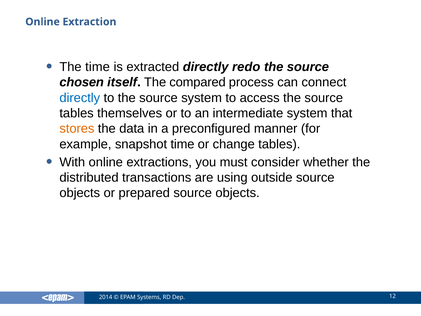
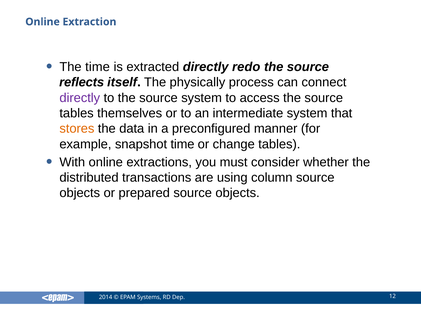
chosen: chosen -> reflects
compared: compared -> physically
directly at (80, 98) colour: blue -> purple
outside: outside -> column
